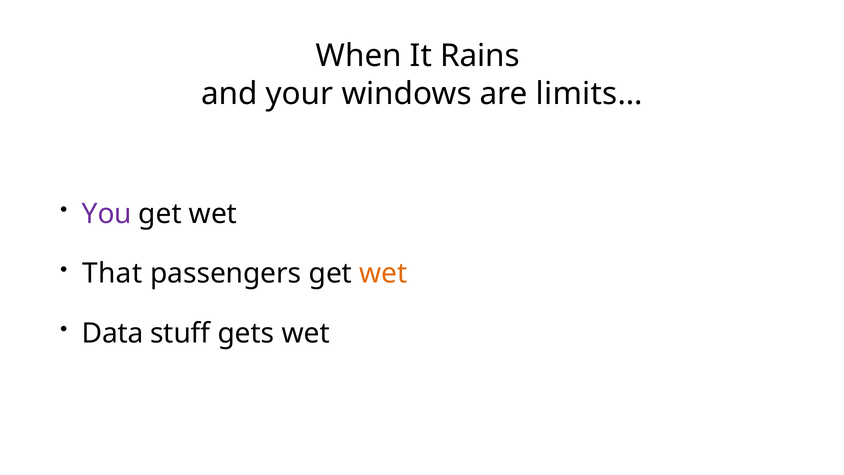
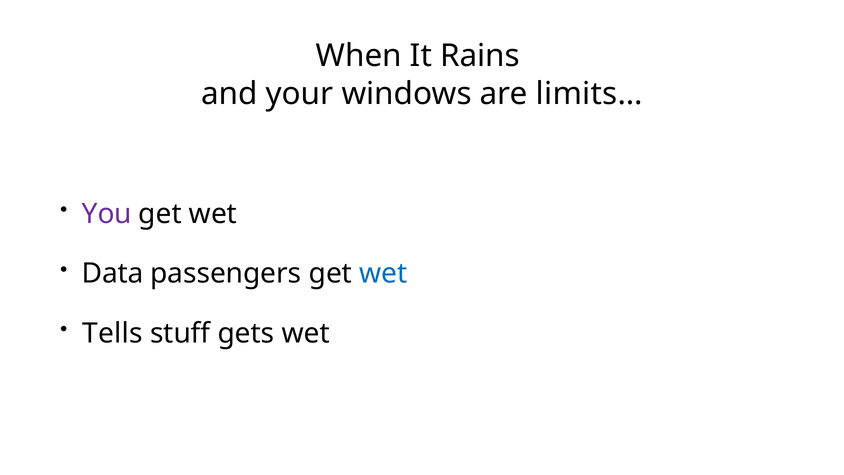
That: That -> Data
wet at (383, 273) colour: orange -> blue
Data: Data -> Tells
